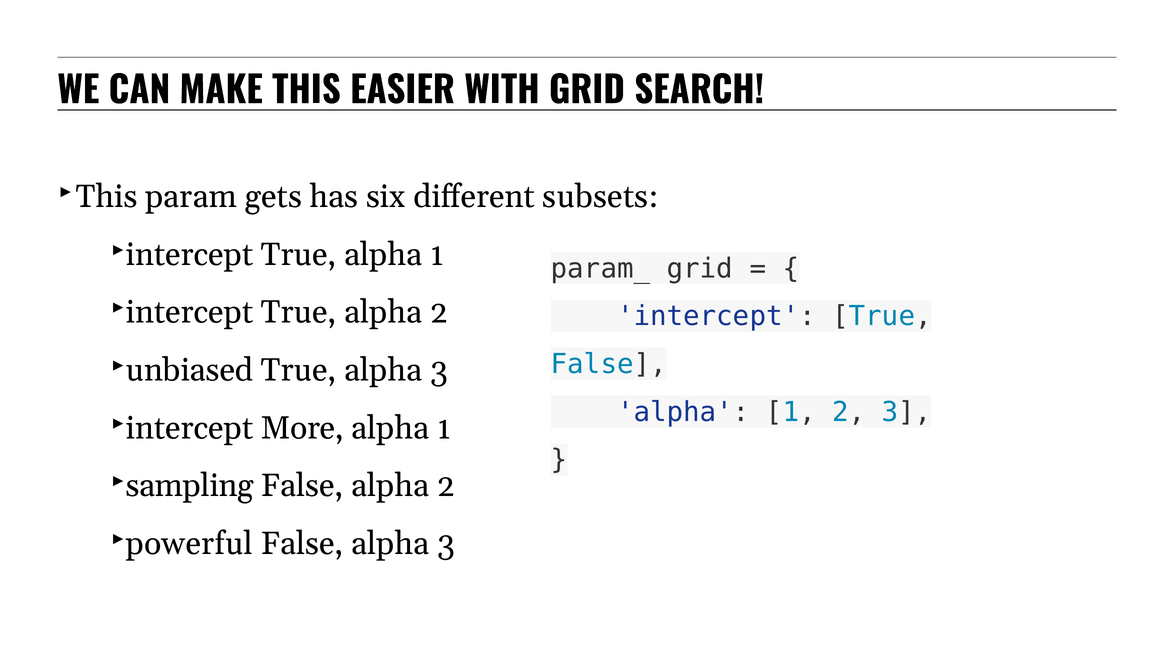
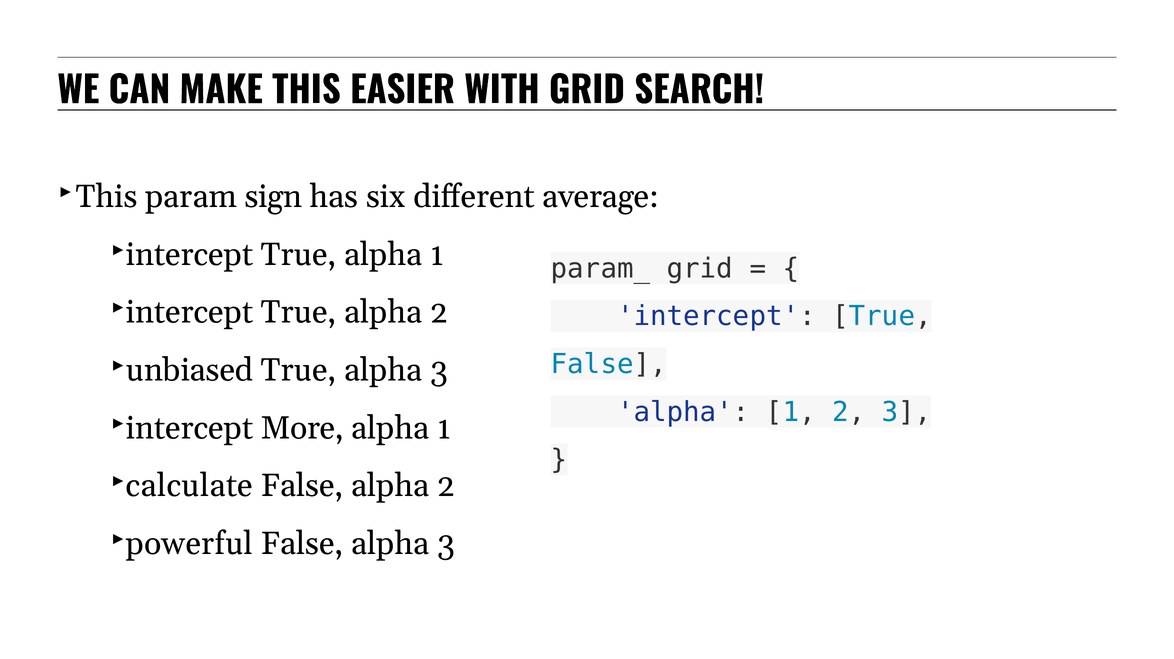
gets: gets -> sign
subsets: subsets -> average
sampling: sampling -> calculate
